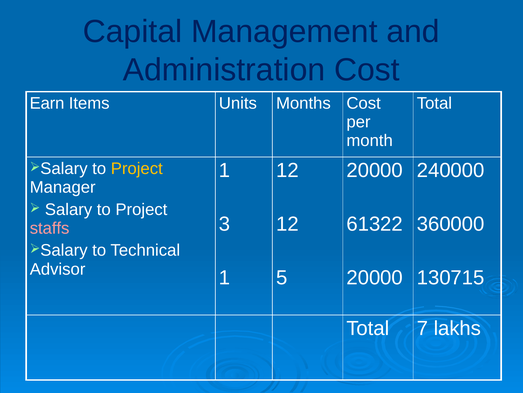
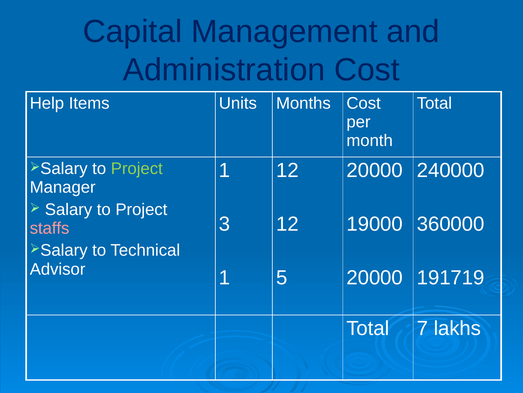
Earn: Earn -> Help
Project at (137, 168) colour: yellow -> light green
61322: 61322 -> 19000
130715: 130715 -> 191719
